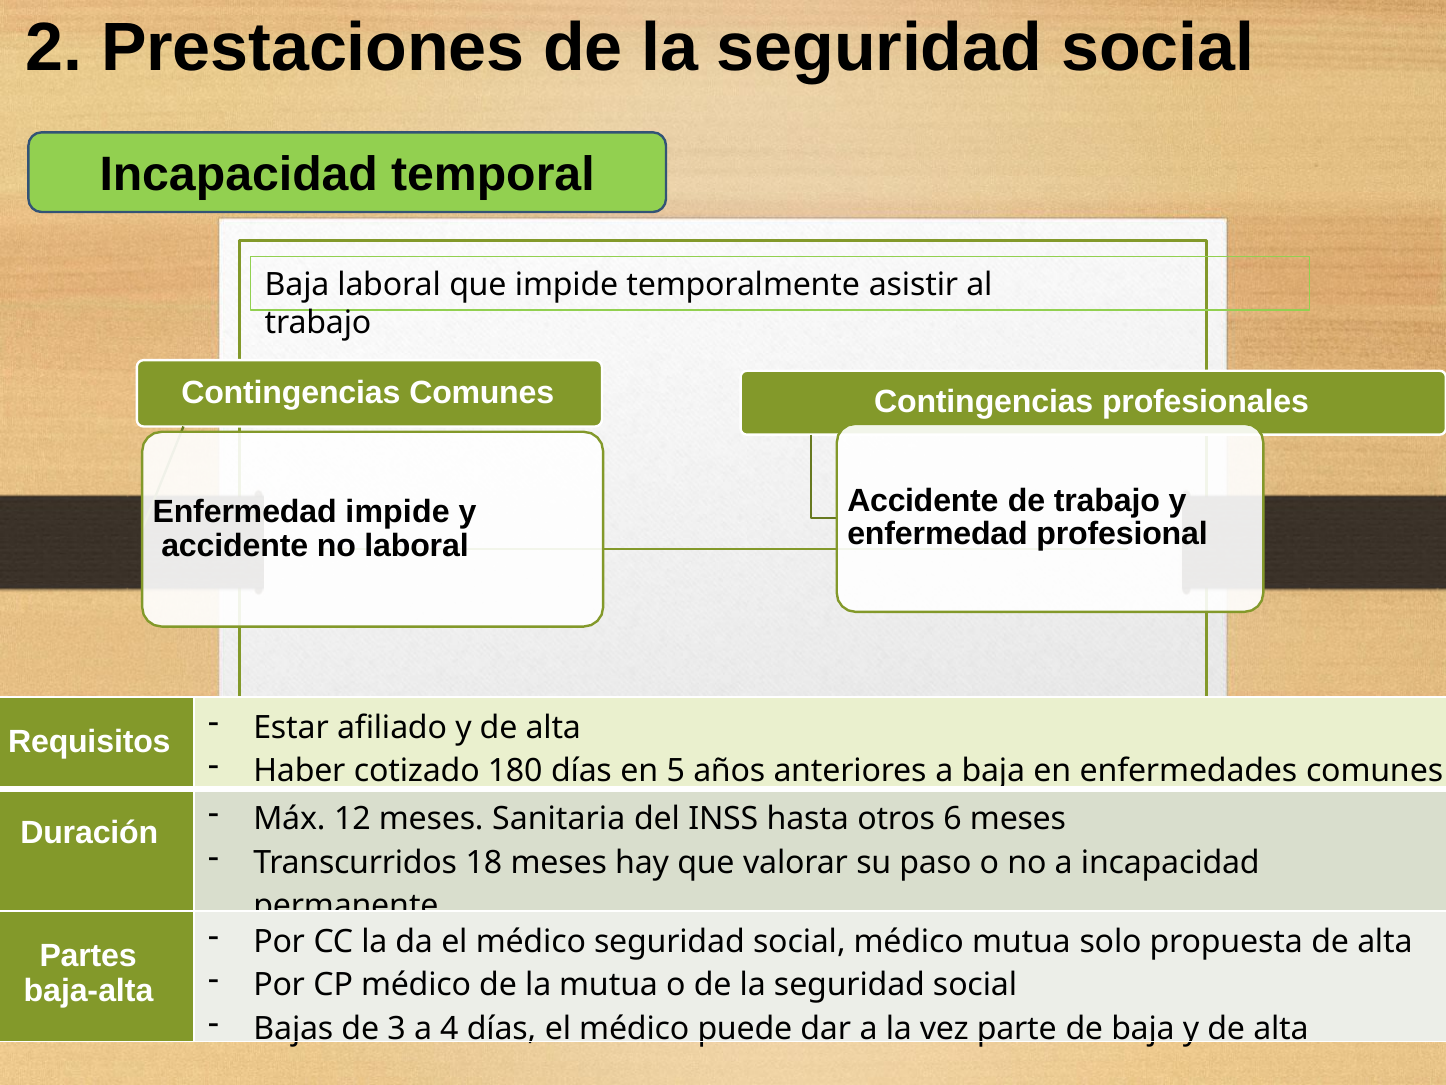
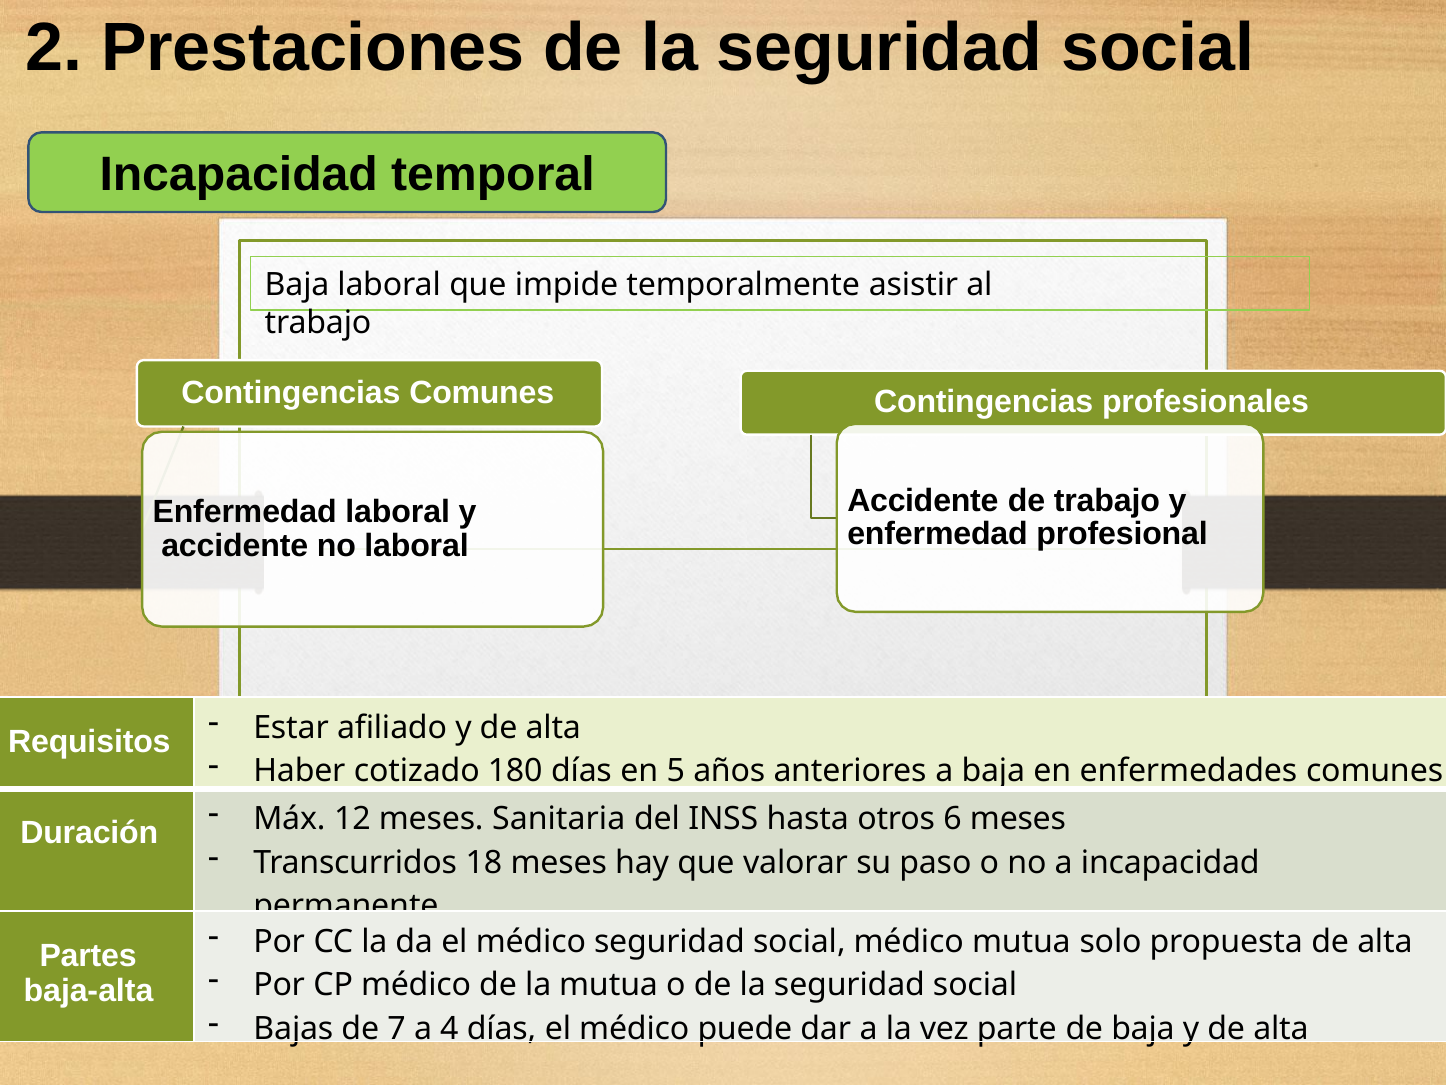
Enfermedad impide: impide -> laboral
3: 3 -> 7
